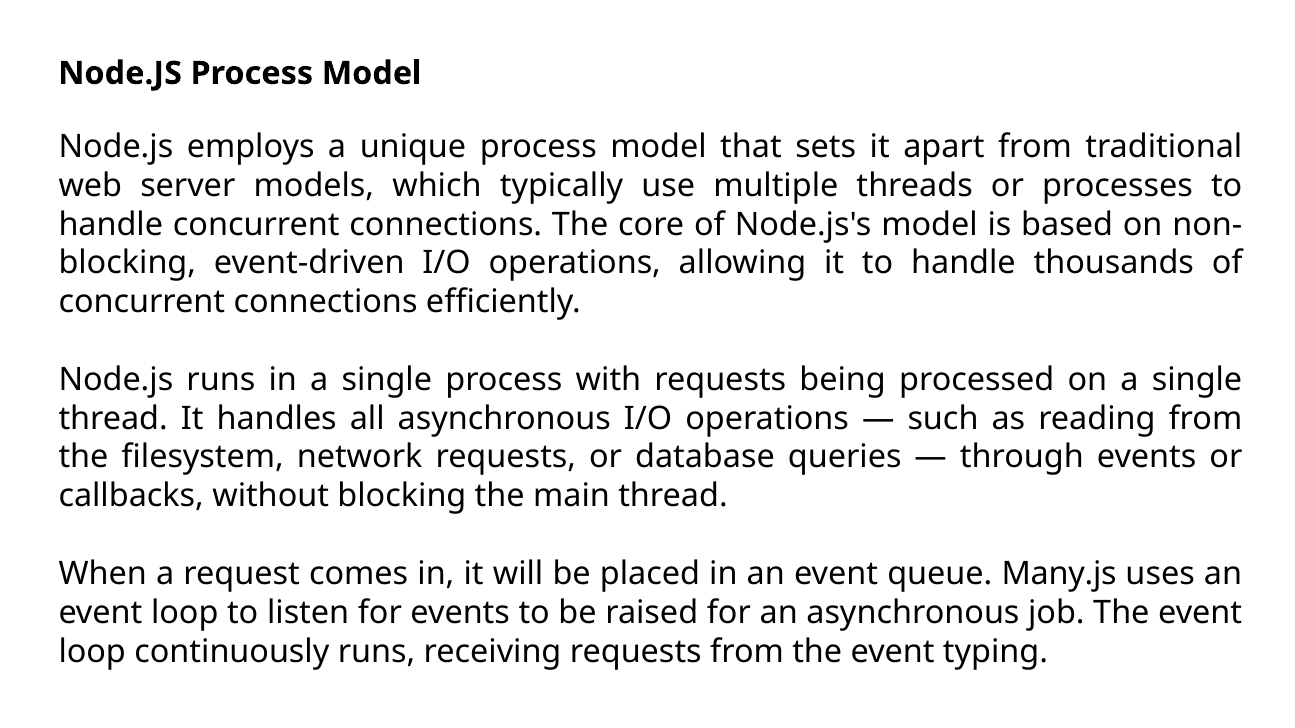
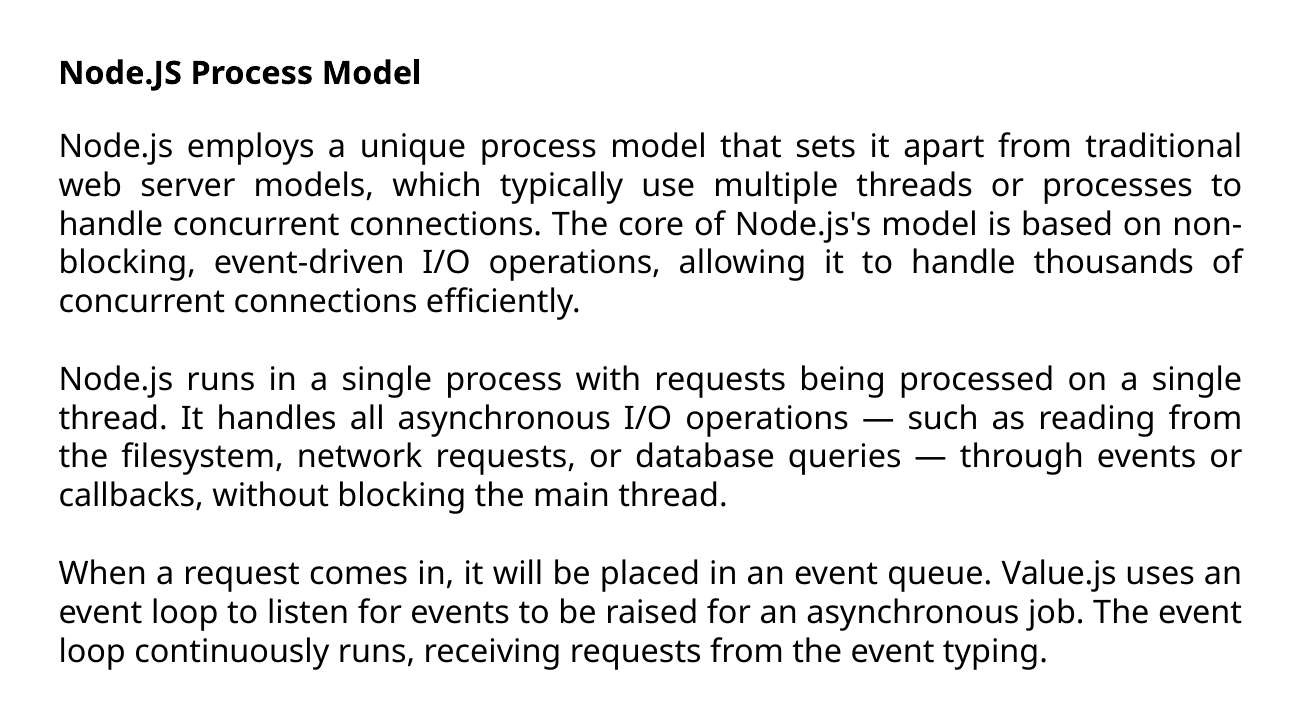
Many.js: Many.js -> Value.js
